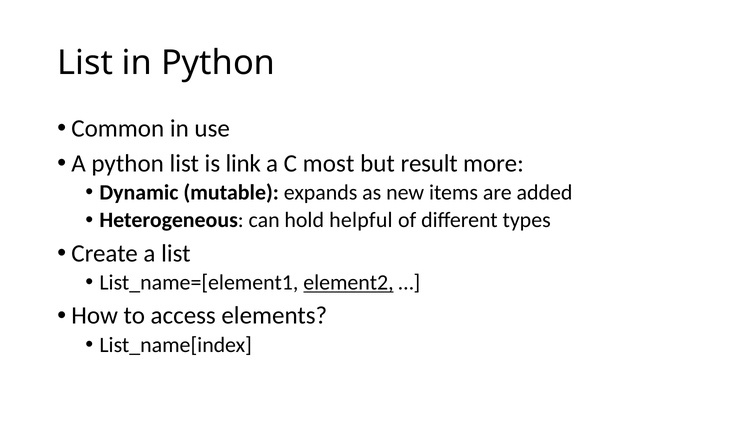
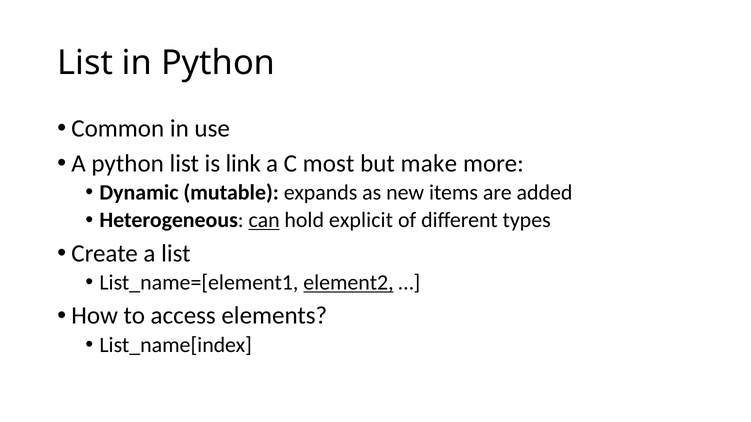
result: result -> make
can underline: none -> present
helpful: helpful -> explicit
